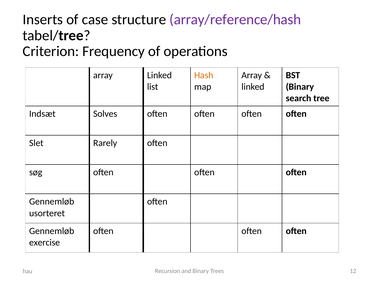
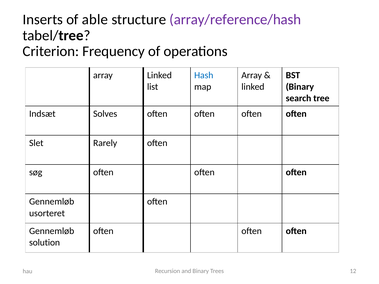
case: case -> able
Hash colour: orange -> blue
exercise: exercise -> solution
